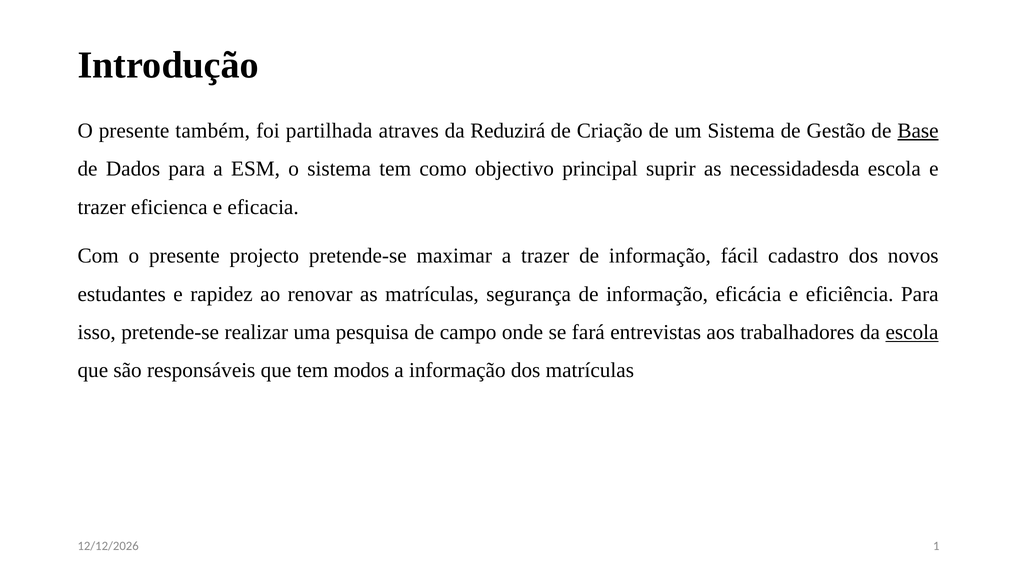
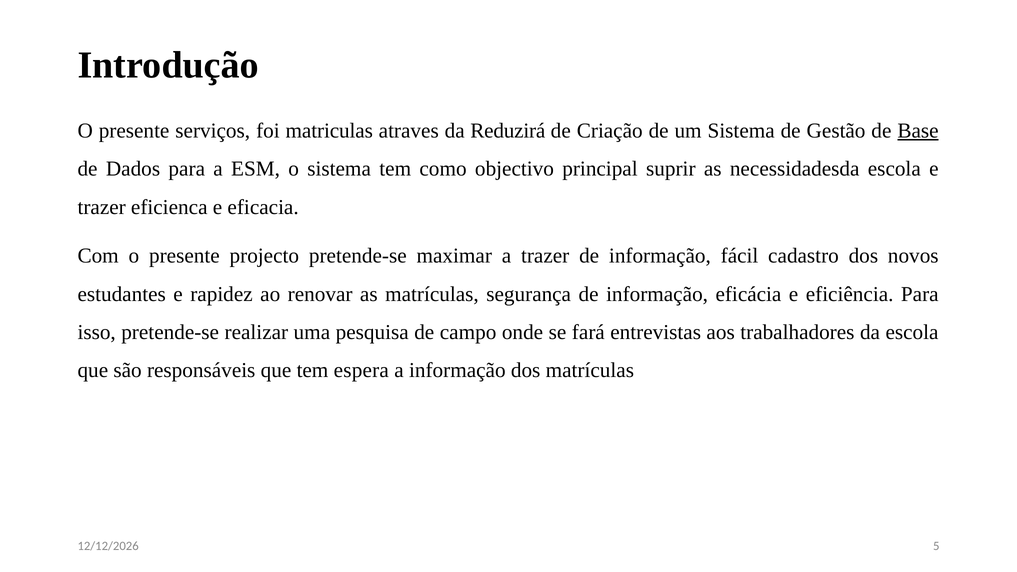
também: também -> serviços
partilhada: partilhada -> matriculas
escola at (912, 332) underline: present -> none
modos: modos -> espera
1: 1 -> 5
